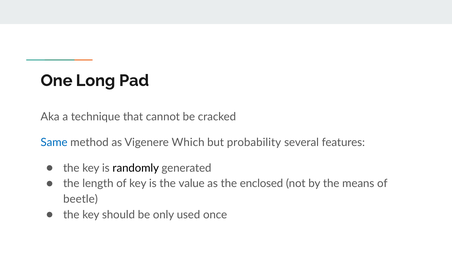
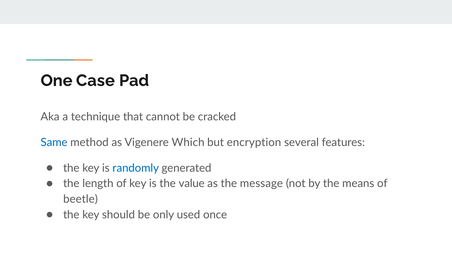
Long: Long -> Case
probability: probability -> encryption
randomly colour: black -> blue
enclosed: enclosed -> message
